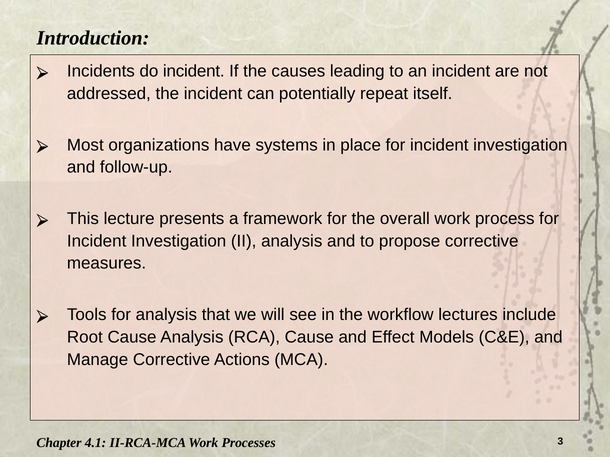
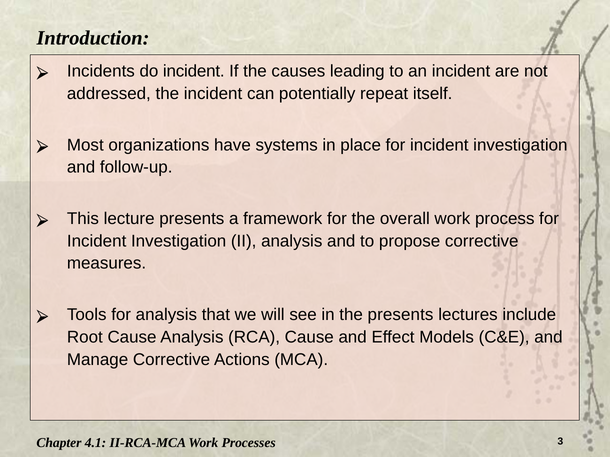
the workflow: workflow -> presents
